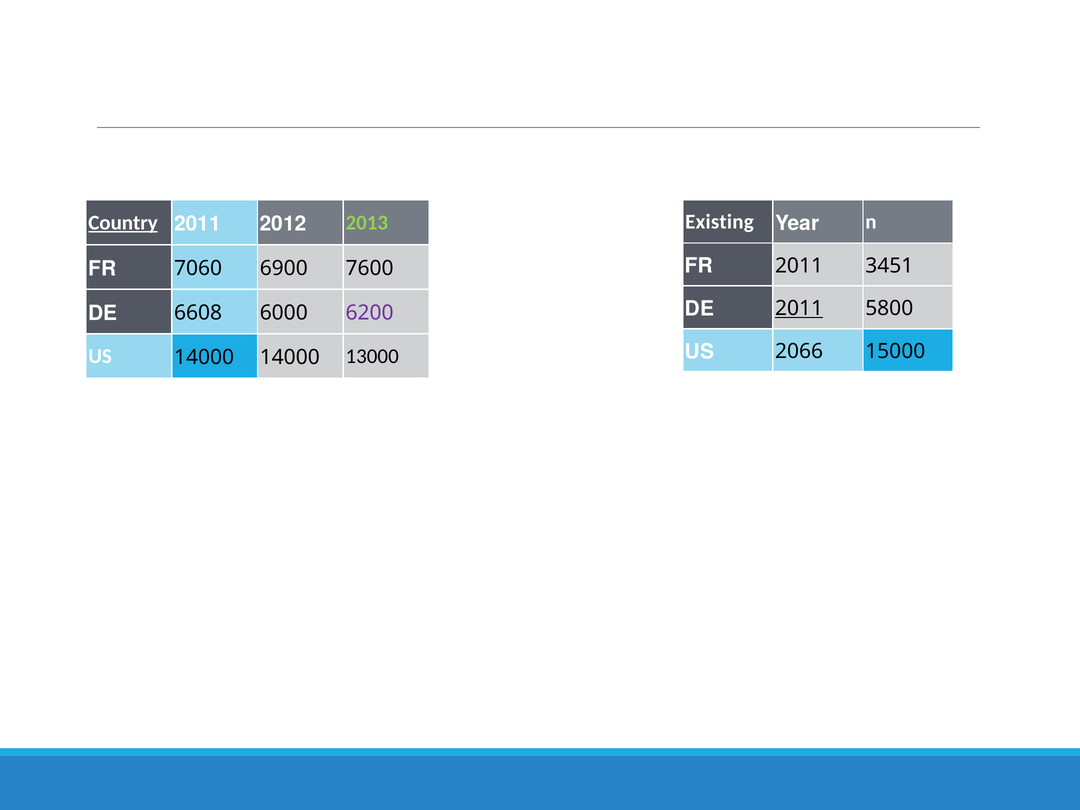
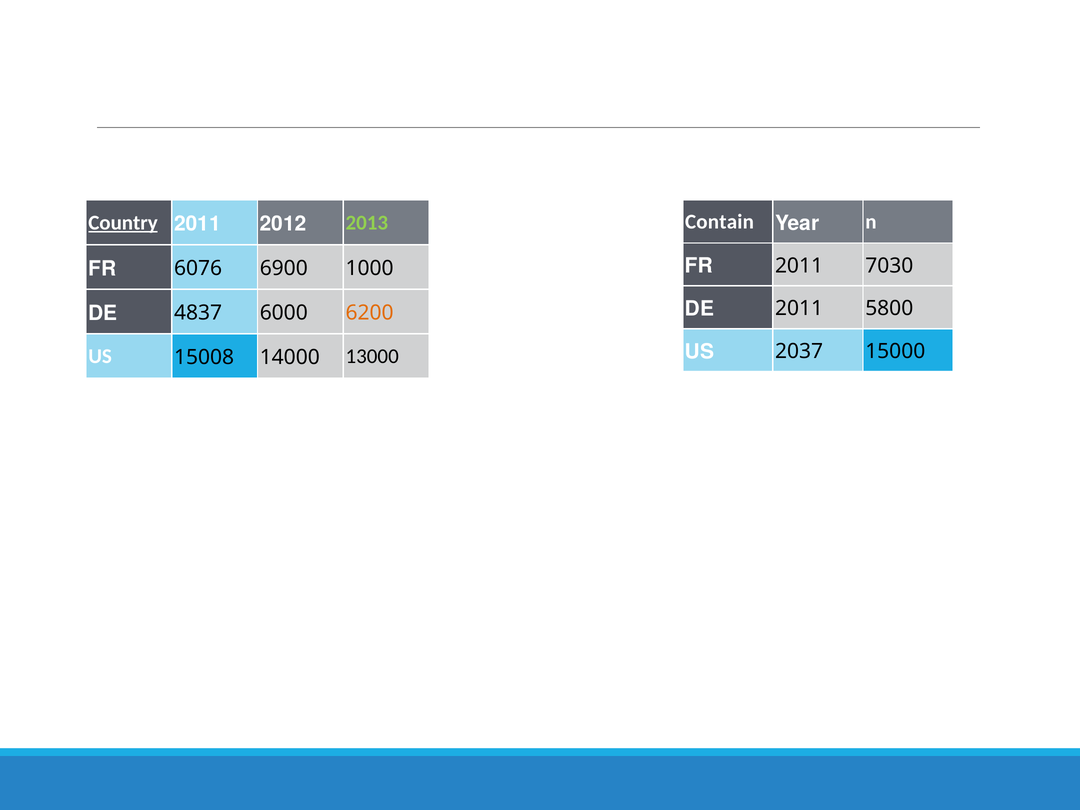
Existing: Existing -> Contain
3451: 3451 -> 7030
7060: 7060 -> 6076
7600: 7600 -> 1000
2011 at (799, 308) underline: present -> none
6608: 6608 -> 4837
6200 at (370, 313) colour: purple -> orange
2066: 2066 -> 2037
US 14000: 14000 -> 15008
